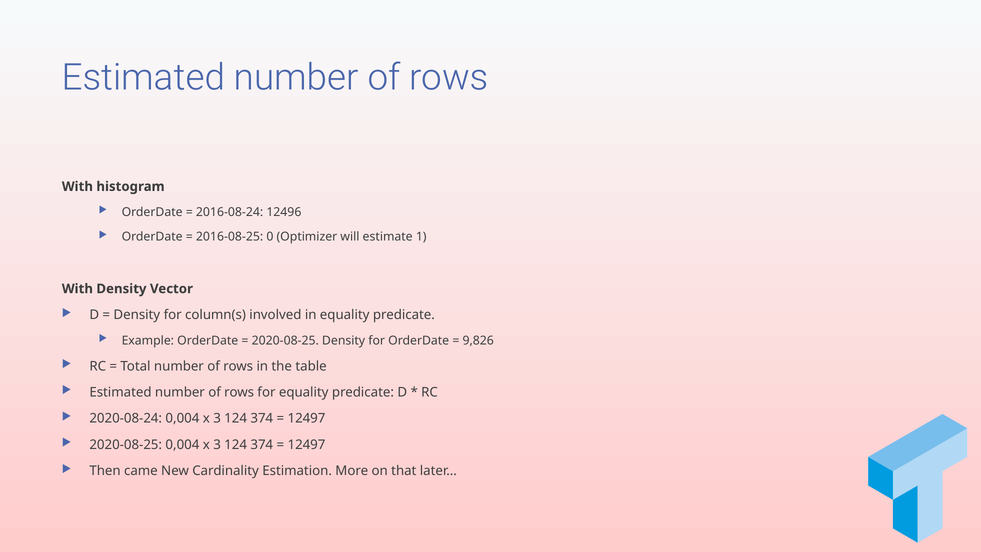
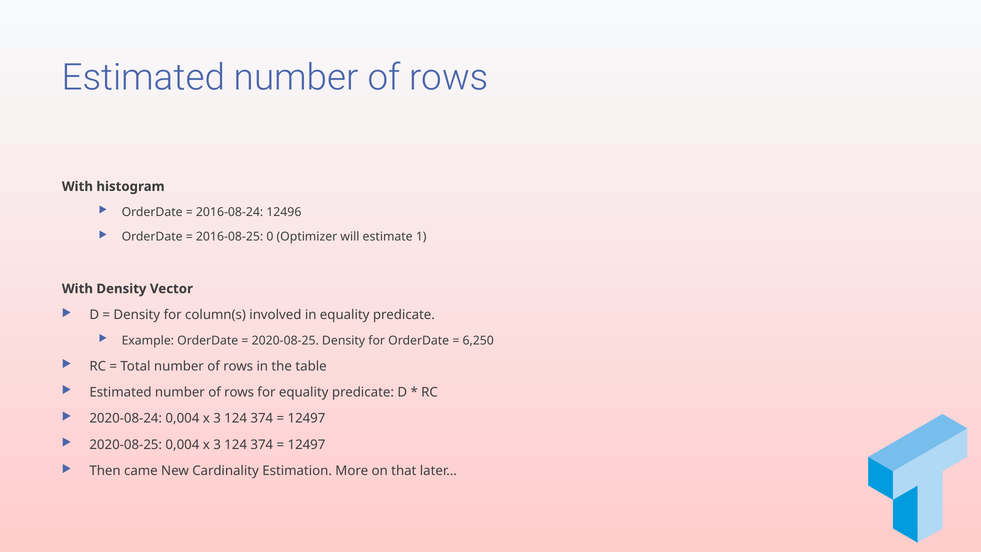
9,826: 9,826 -> 6,250
